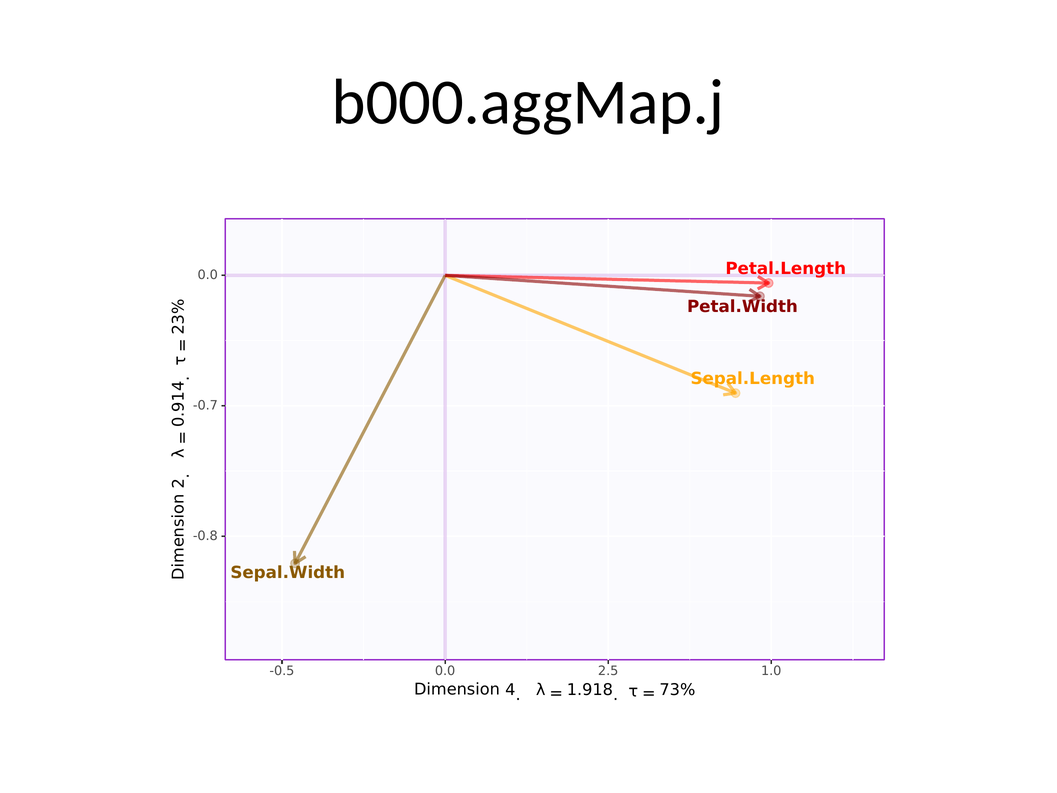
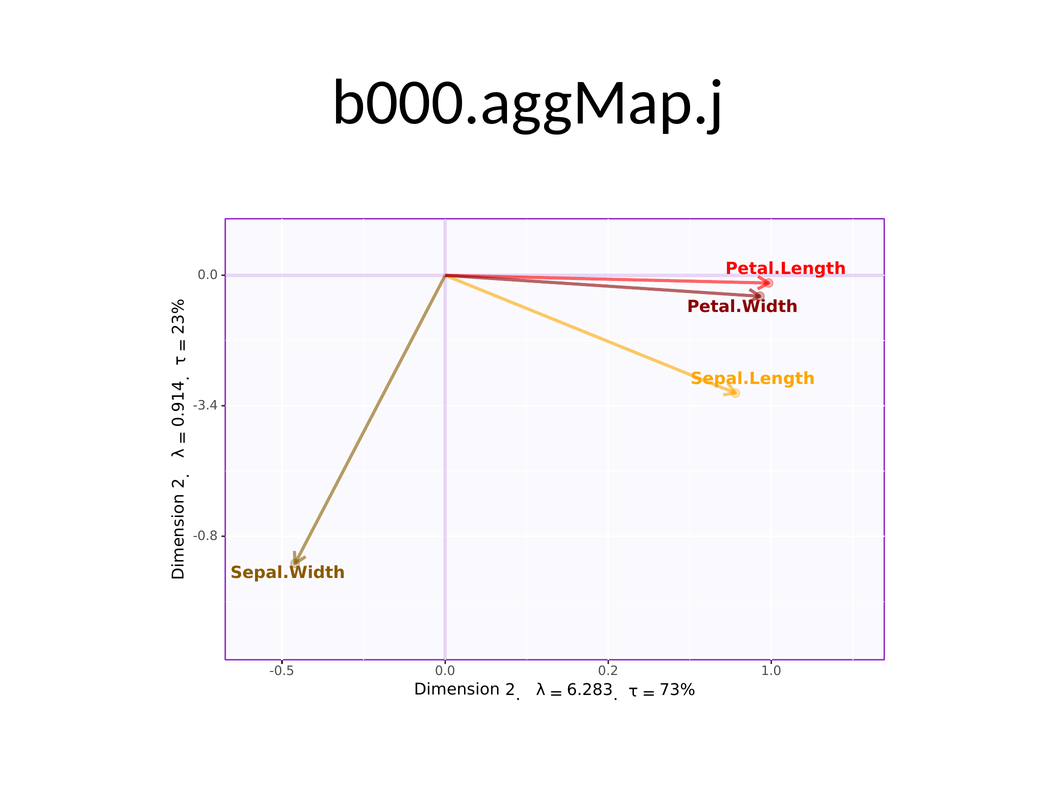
-0.7: -0.7 -> -3.4
2.5: 2.5 -> 0.2
Dimension 4: 4 -> 2
1.918: 1.918 -> 6.283
